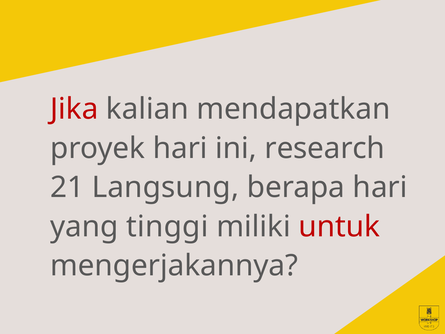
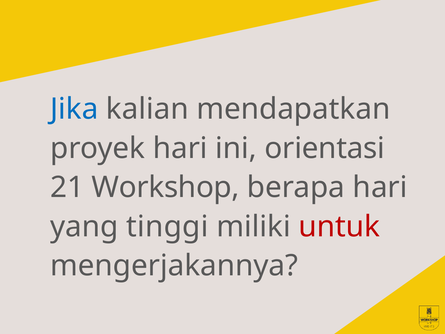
Jika colour: red -> blue
research: research -> orientasi
Langsung: Langsung -> Workshop
